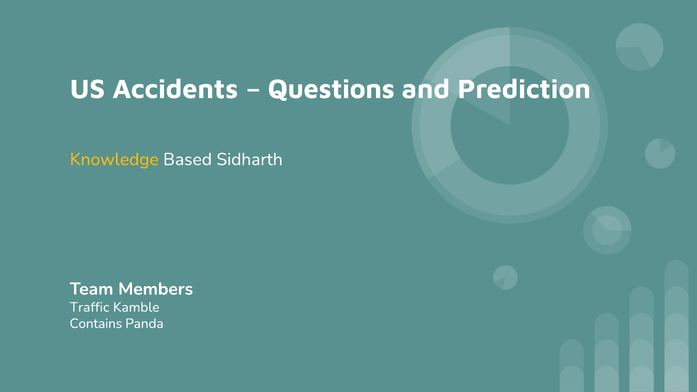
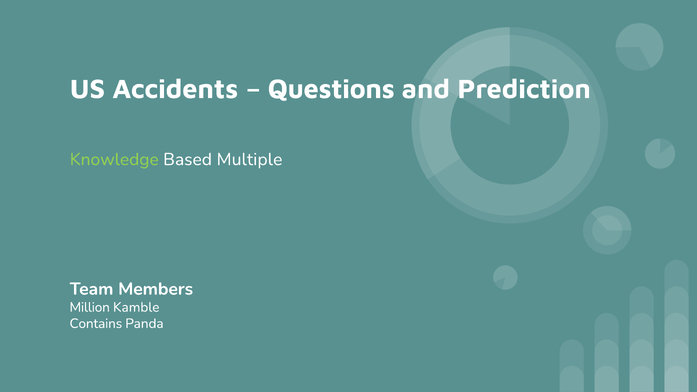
Knowledge colour: yellow -> light green
Sidharth: Sidharth -> Multiple
Traffic: Traffic -> Million
